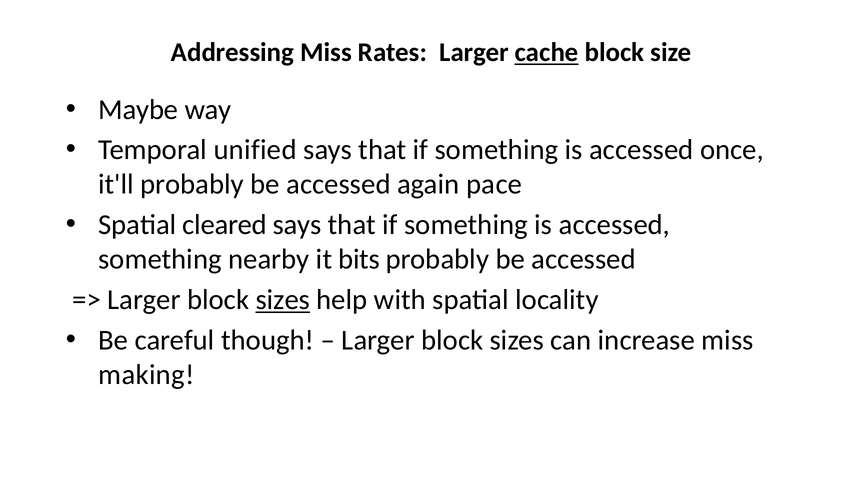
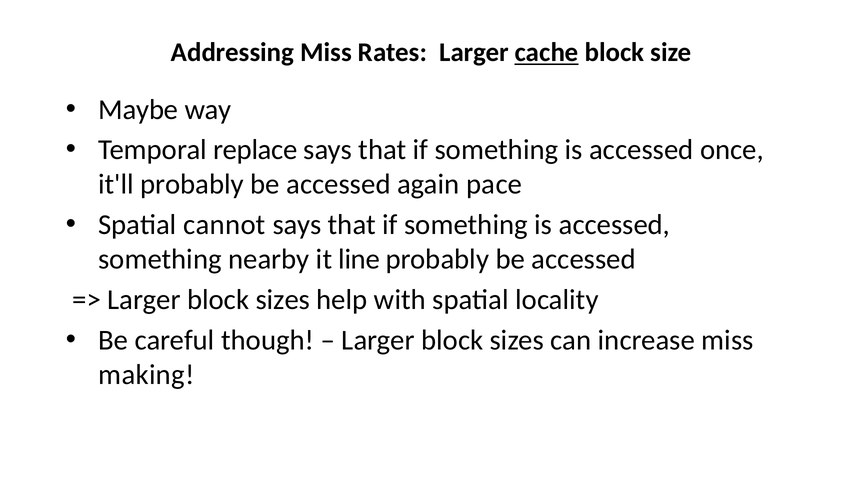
unified: unified -> replace
cleared: cleared -> cannot
bits: bits -> line
sizes at (283, 299) underline: present -> none
